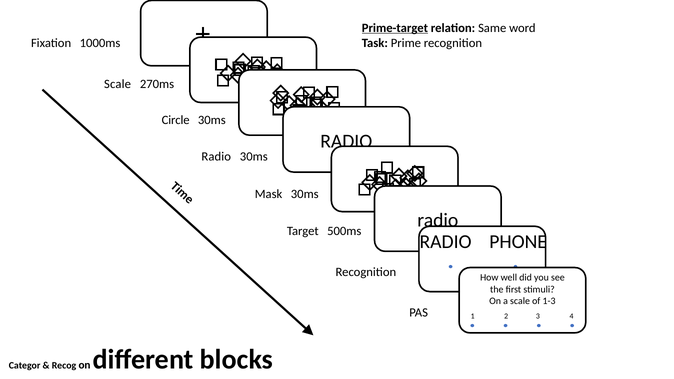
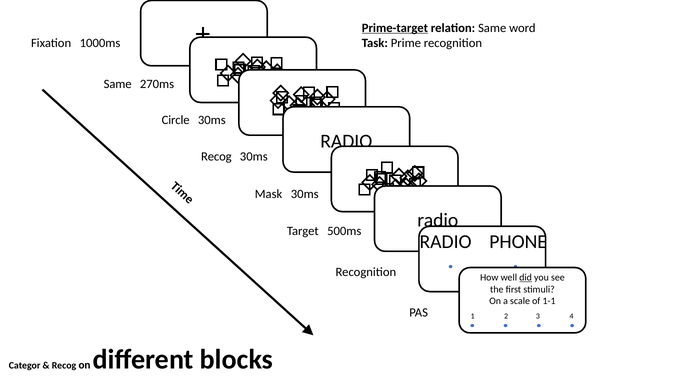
Scale at (118, 84): Scale -> Same
Radio at (216, 156): Radio -> Recog
did underline: none -> present
1-3: 1-3 -> 1-1
